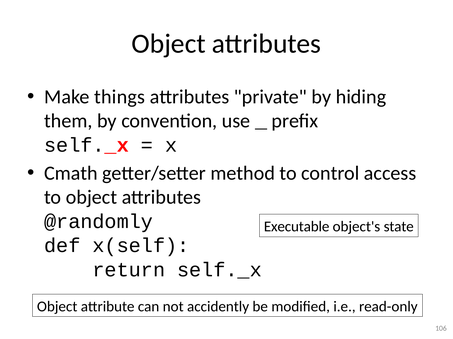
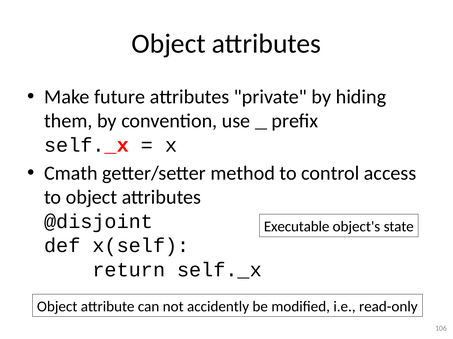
things: things -> future
@randomly: @randomly -> @disjoint
